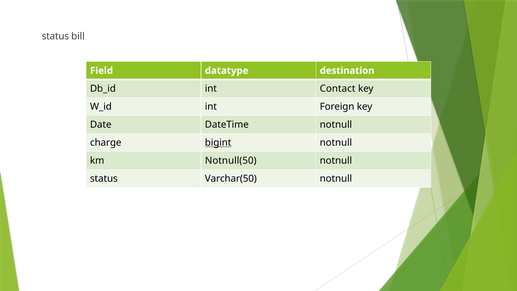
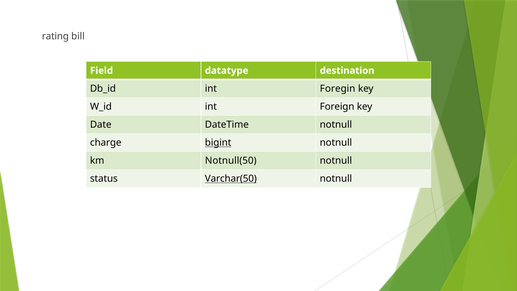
status at (55, 36): status -> rating
Contact: Contact -> Foregin
Varchar(50 underline: none -> present
